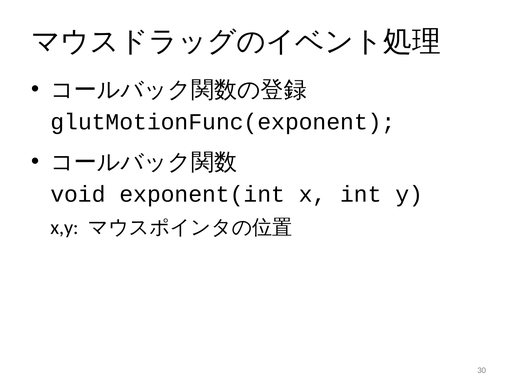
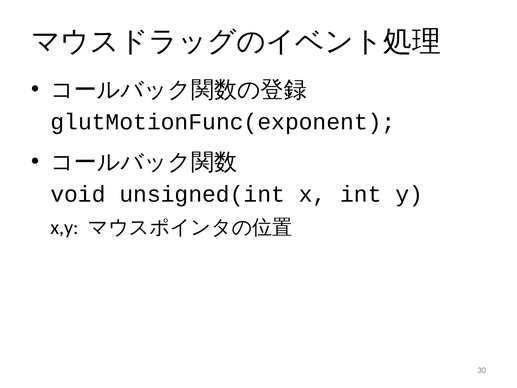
exponent(int: exponent(int -> unsigned(int
